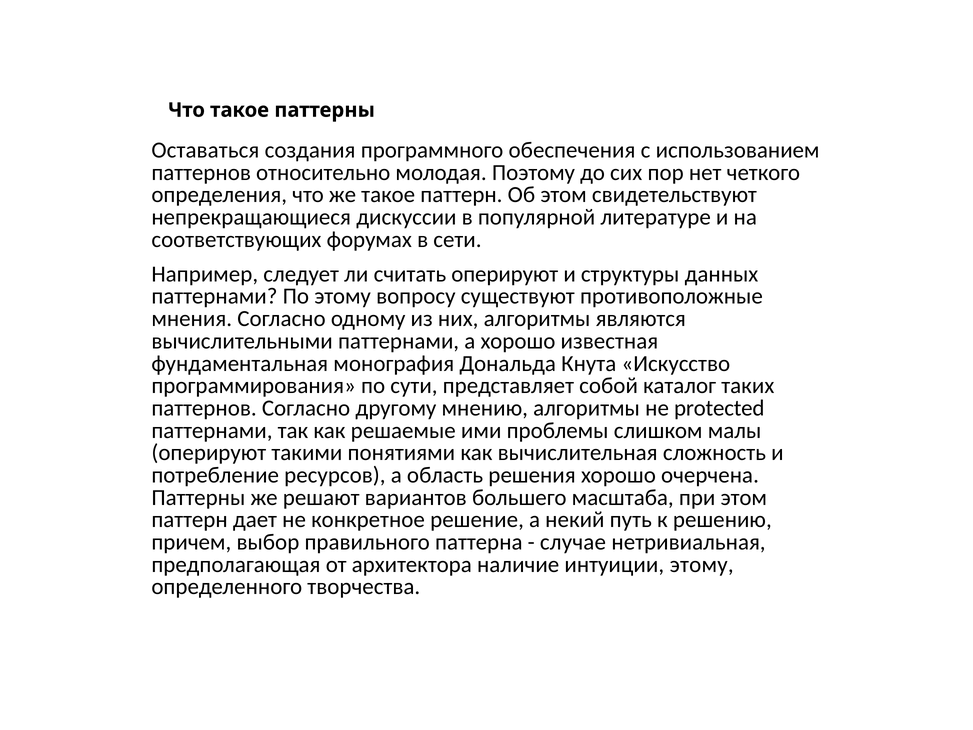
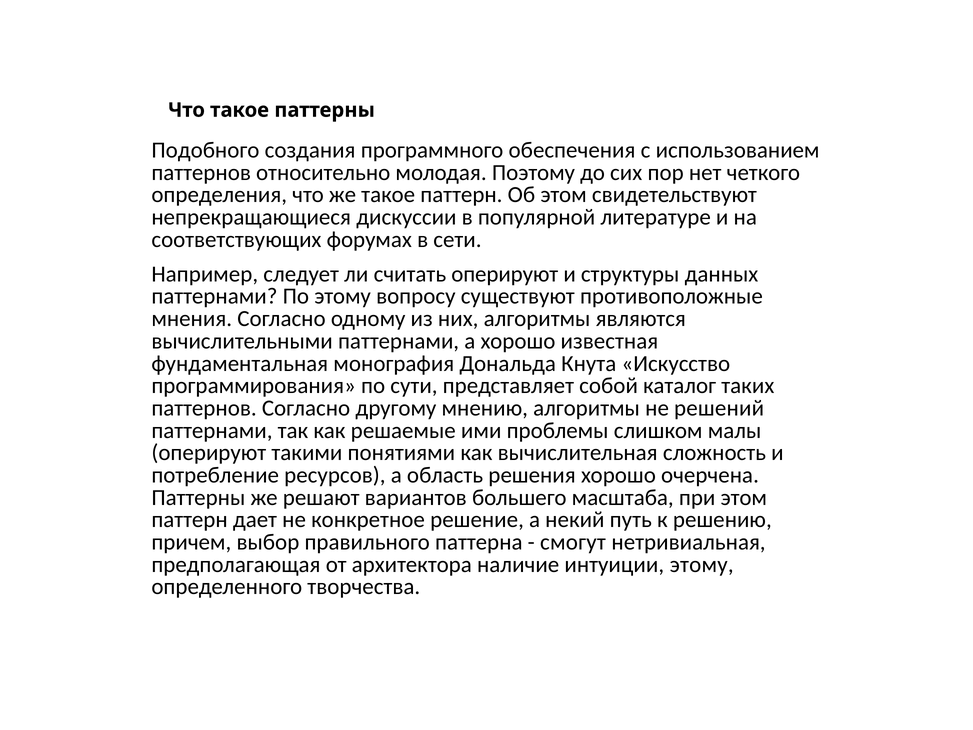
Оставаться: Оставаться -> Подобного
protected: protected -> решений
случае: случае -> смогут
